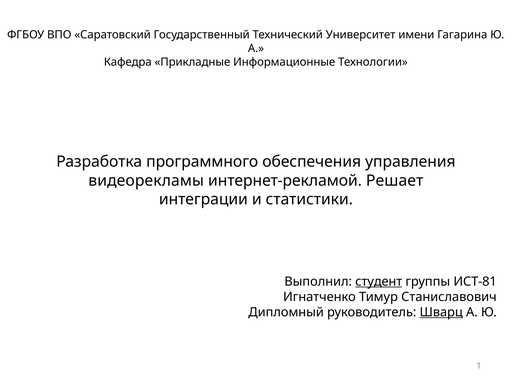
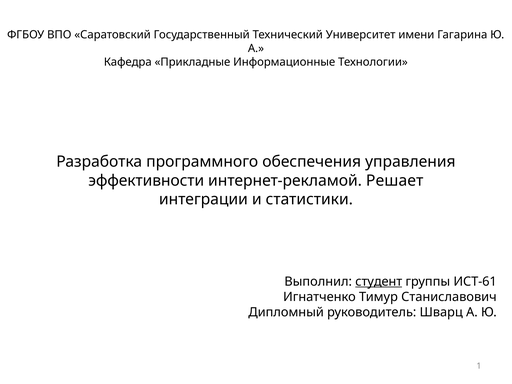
видеорекламы: видеорекламы -> эффективности
ИСТ-81: ИСТ-81 -> ИСТ-61
Шварц underline: present -> none
